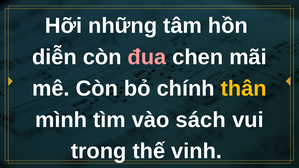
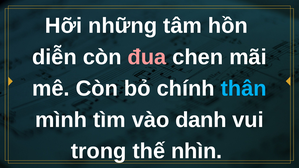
thân colour: yellow -> light blue
sách: sách -> danh
vinh: vinh -> nhìn
